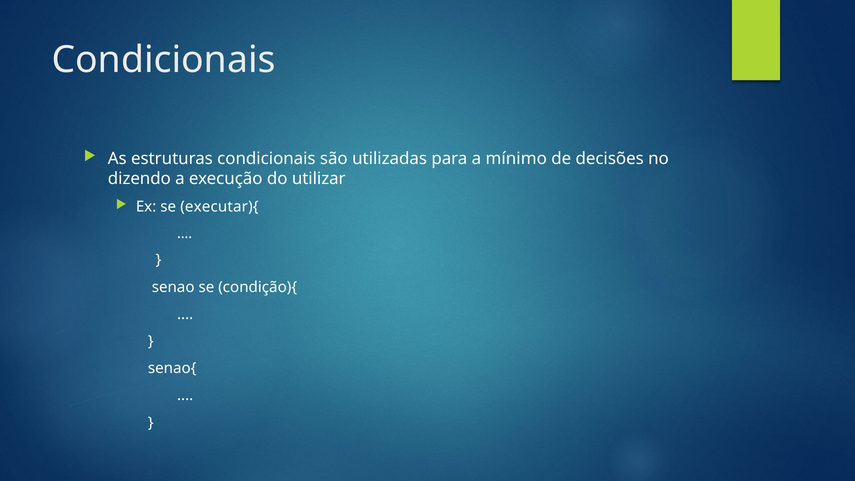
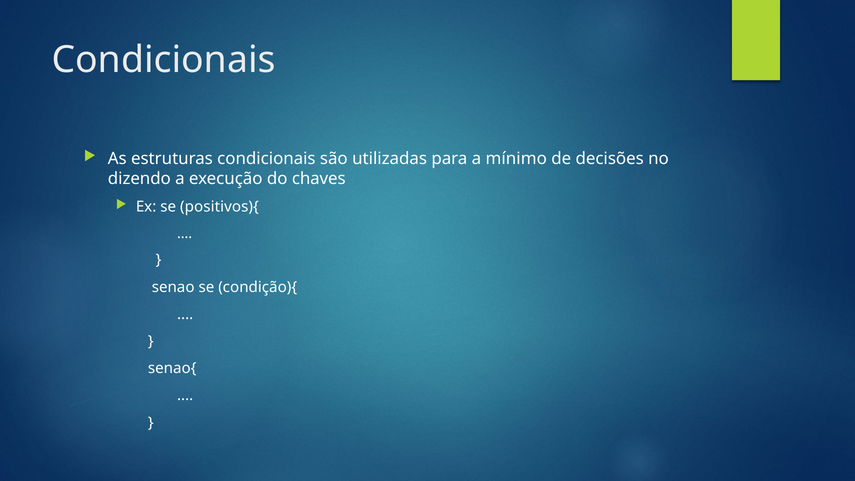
utilizar: utilizar -> chaves
executar){: executar){ -> positivos){
